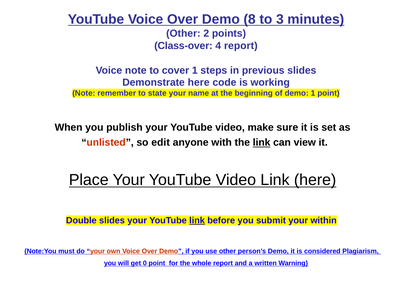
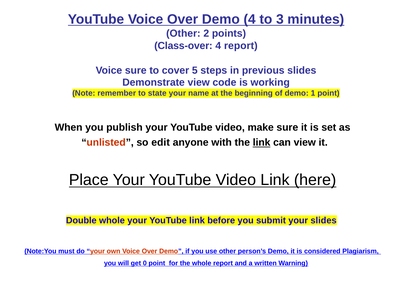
Demo 8: 8 -> 4
Voice note: note -> sure
cover 1: 1 -> 5
Demonstrate here: here -> view
Double slides: slides -> whole
link at (197, 220) underline: present -> none
your within: within -> slides
